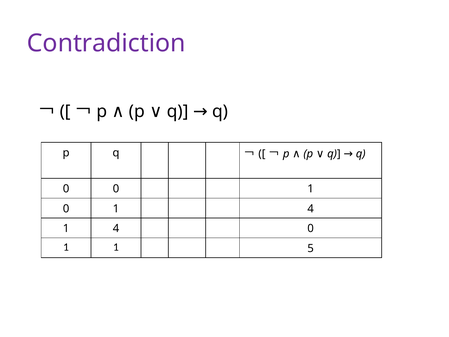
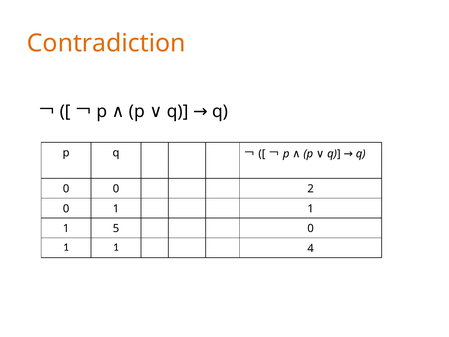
Contradiction colour: purple -> orange
0 0 1: 1 -> 2
4 at (311, 209): 4 -> 1
4 at (116, 228): 4 -> 5
5: 5 -> 4
